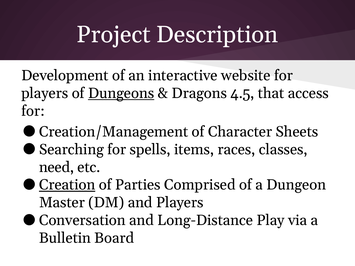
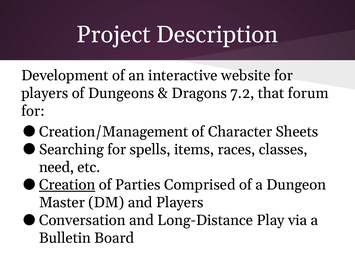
Dungeons underline: present -> none
4.5: 4.5 -> 7.2
access: access -> forum
